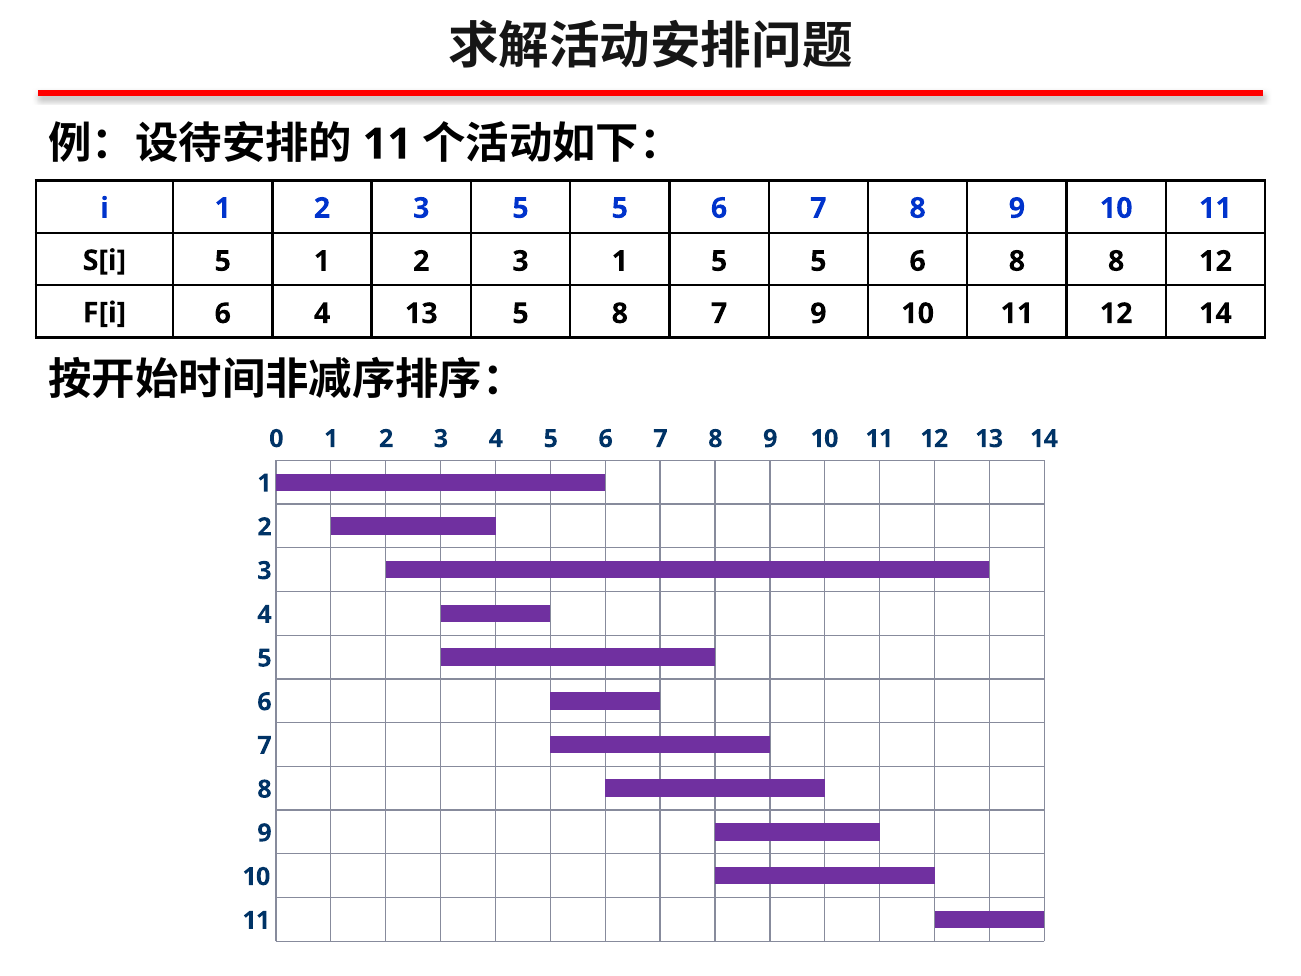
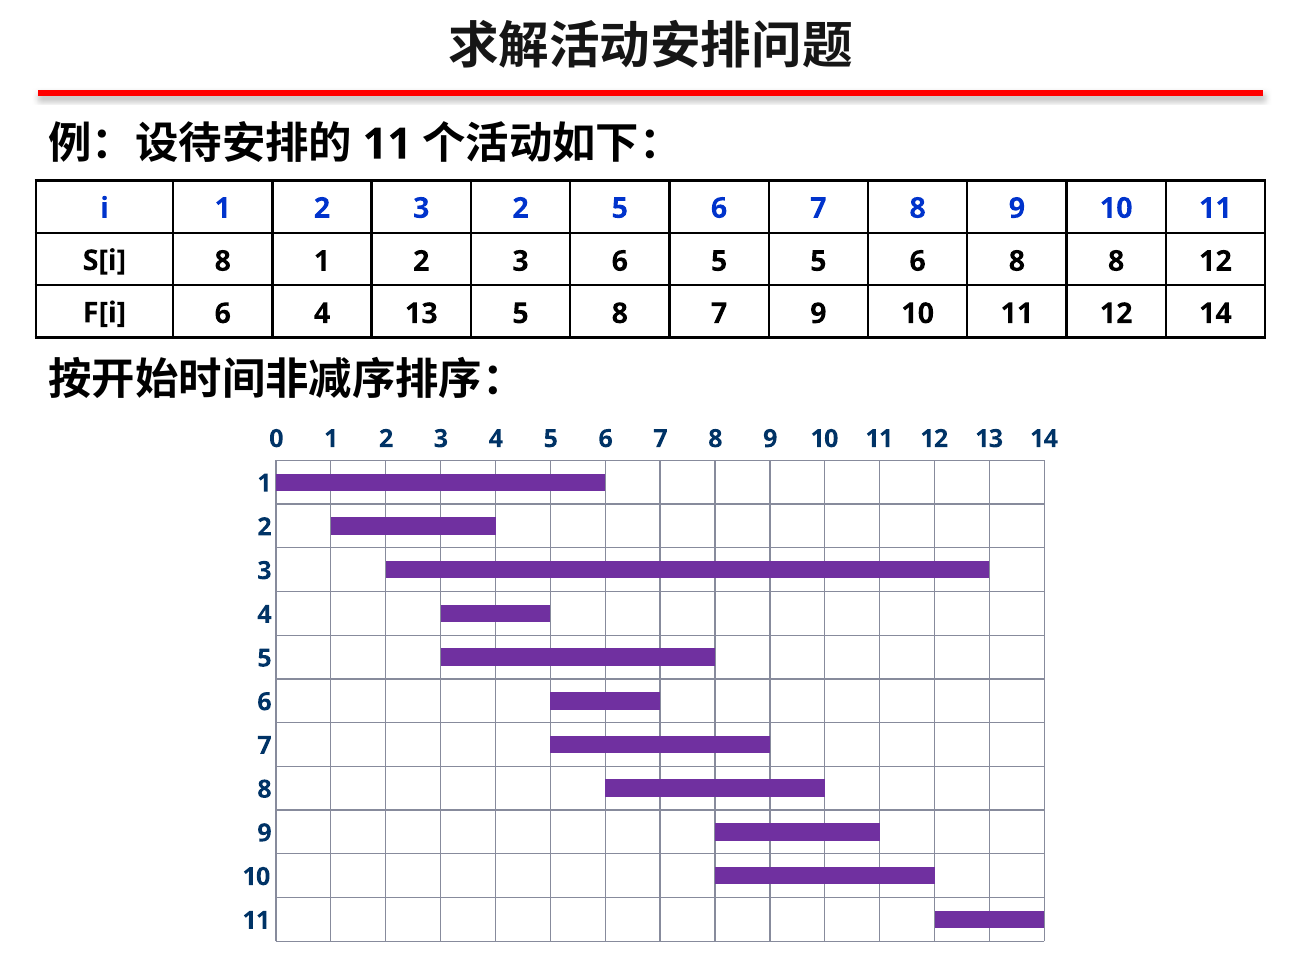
3 5: 5 -> 2
S[i 5: 5 -> 8
3 1: 1 -> 6
